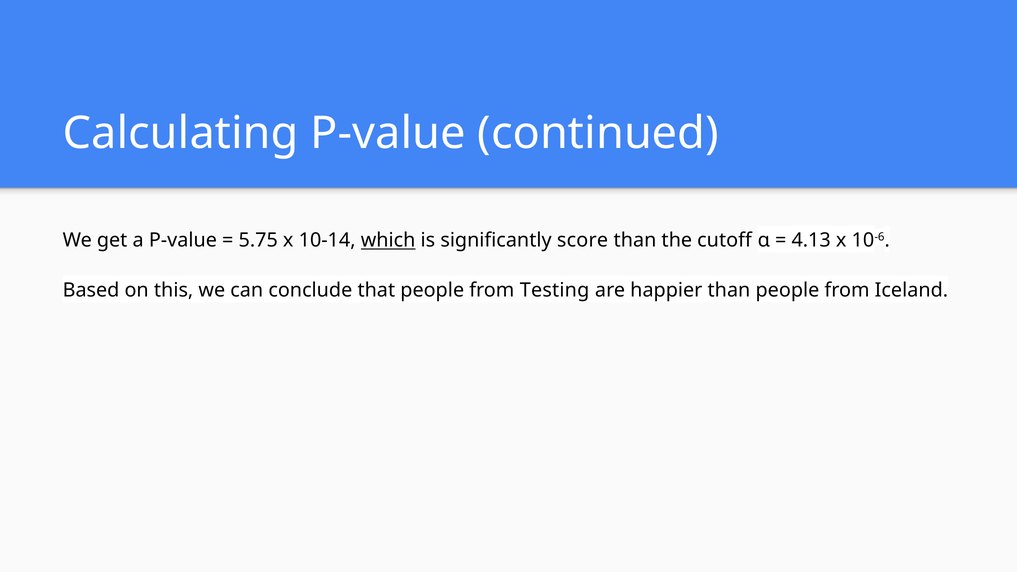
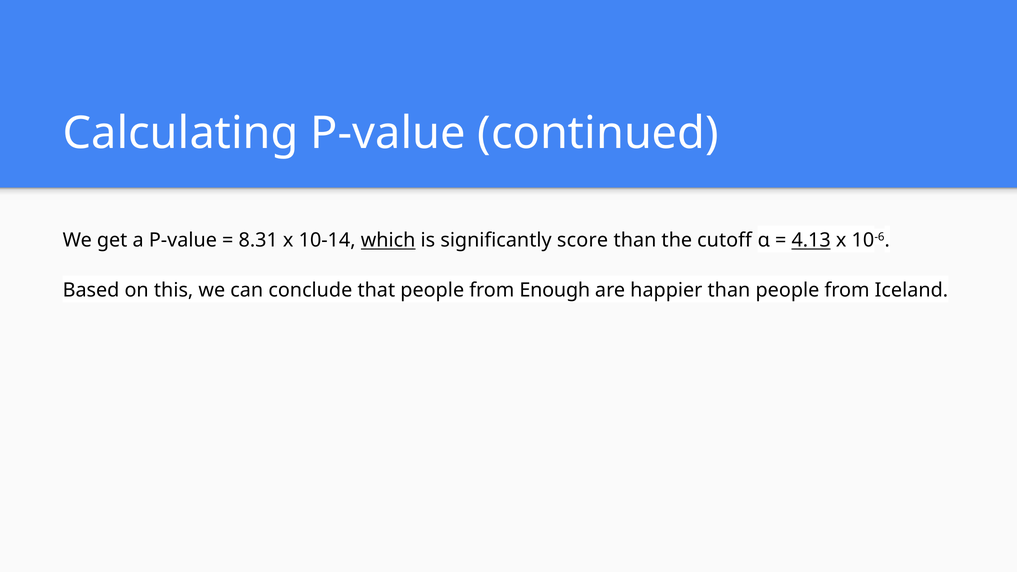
5.75: 5.75 -> 8.31
4.13 underline: none -> present
Testing: Testing -> Enough
